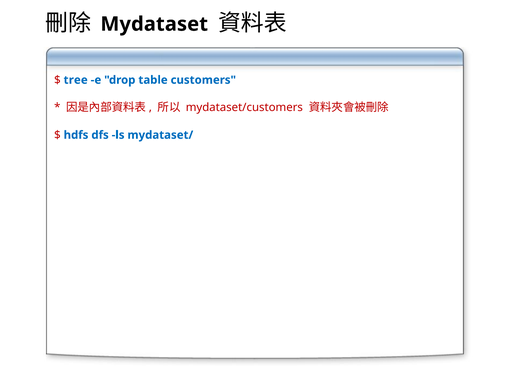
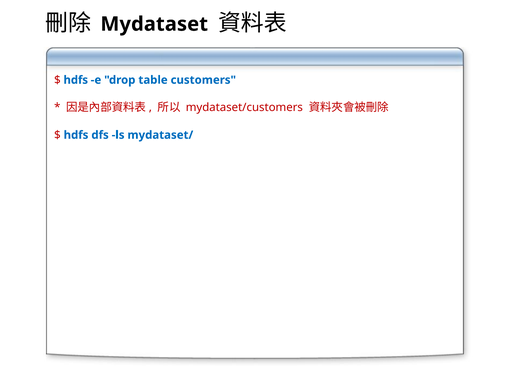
tree at (76, 80): tree -> hdfs
